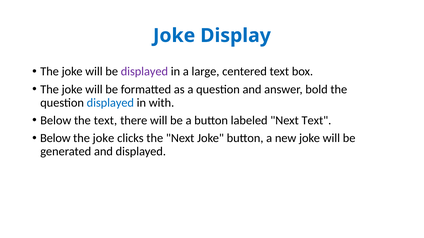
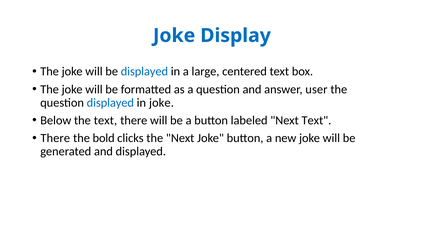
displayed at (144, 72) colour: purple -> blue
bold: bold -> user
in with: with -> joke
Below at (55, 138): Below -> There
joke at (104, 138): joke -> bold
